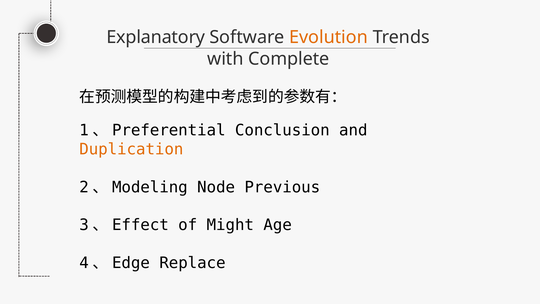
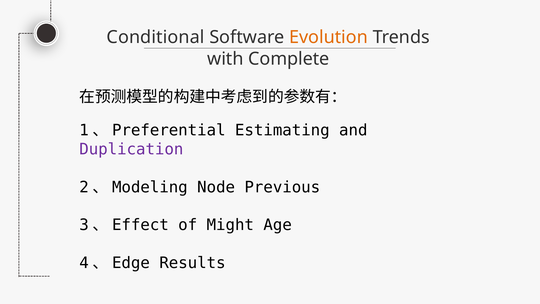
Explanatory: Explanatory -> Conditional
Conclusion: Conclusion -> Estimating
Duplication colour: orange -> purple
Replace: Replace -> Results
